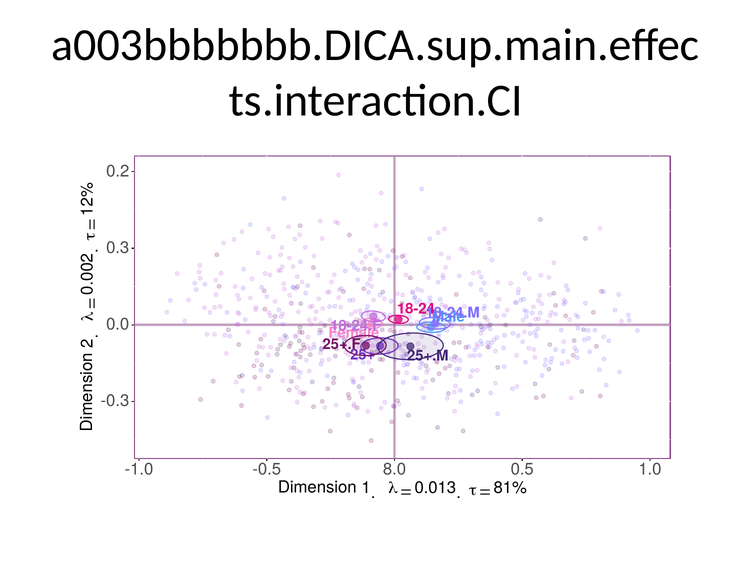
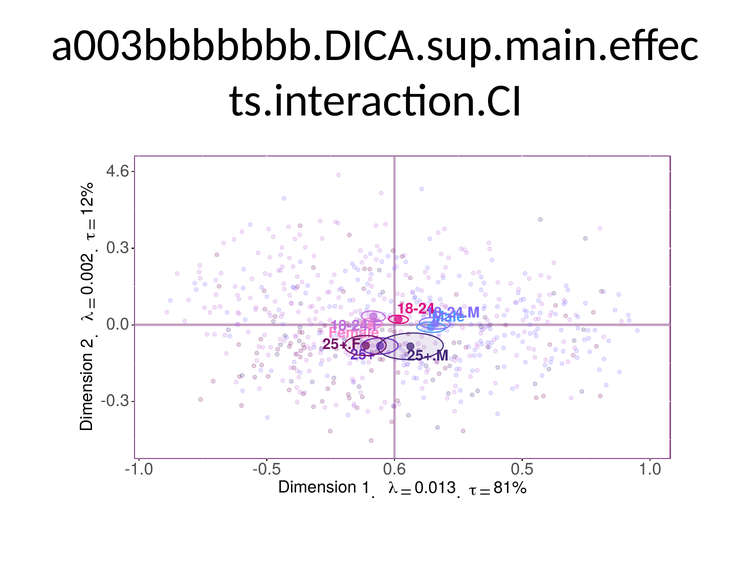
0.2: 0.2 -> 4.6
8.0: 8.0 -> 0.6
